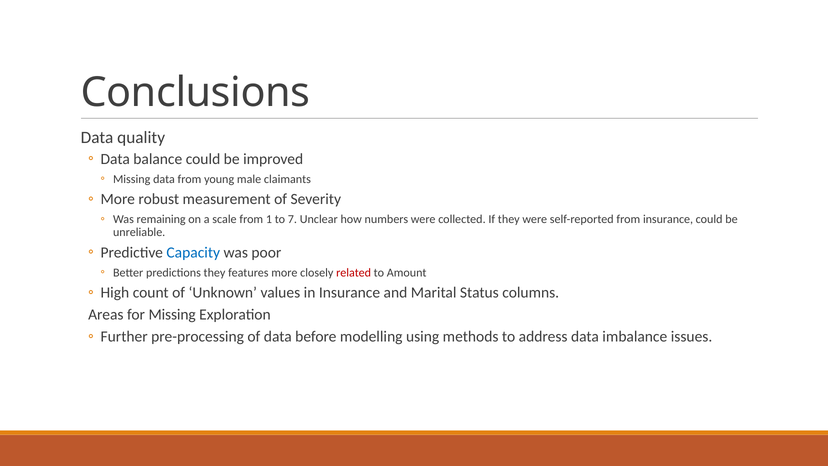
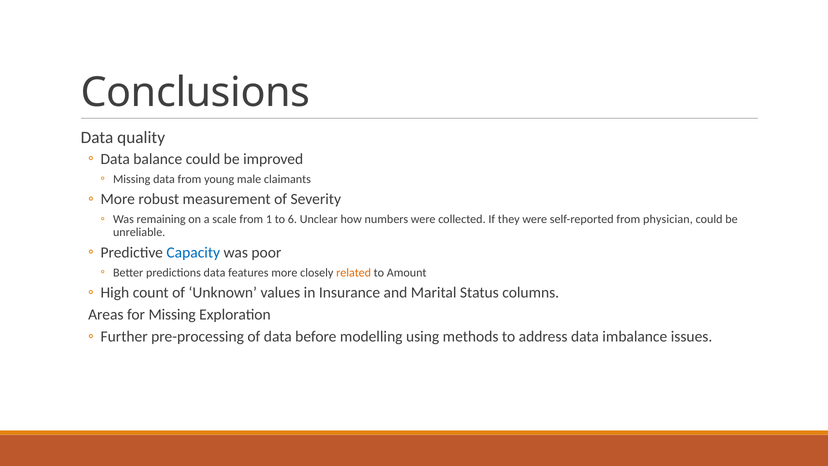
7: 7 -> 6
from insurance: insurance -> physician
predictions they: they -> data
related colour: red -> orange
